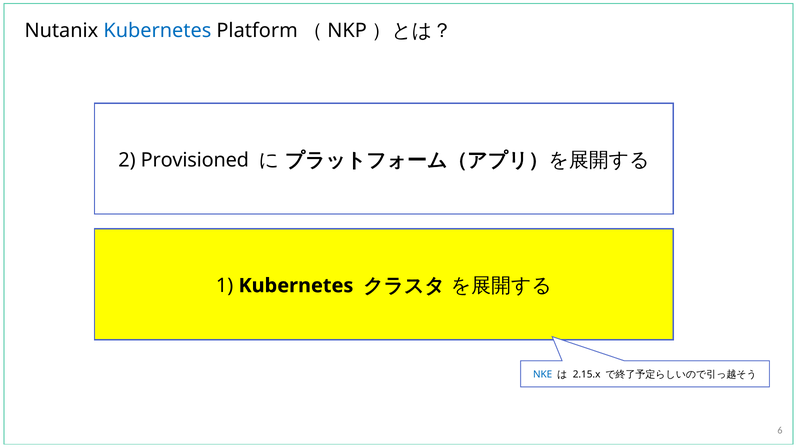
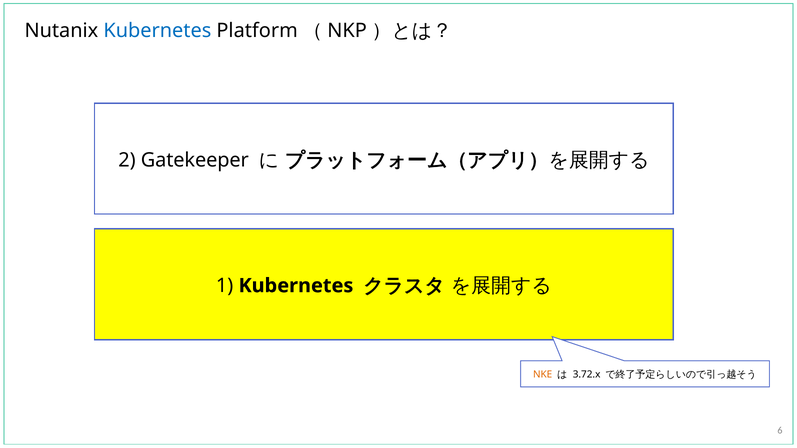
Provisioned: Provisioned -> Gatekeeper
NKE colour: blue -> orange
2.15.x: 2.15.x -> 3.72.x
